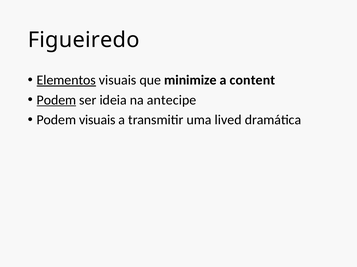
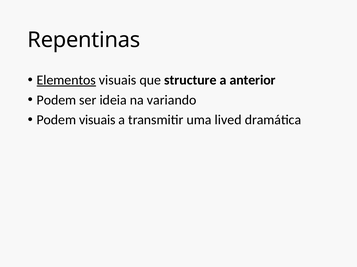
Figueiredo: Figueiredo -> Repentinas
minimize: minimize -> structure
content: content -> anterior
Podem at (56, 100) underline: present -> none
antecipe: antecipe -> variando
